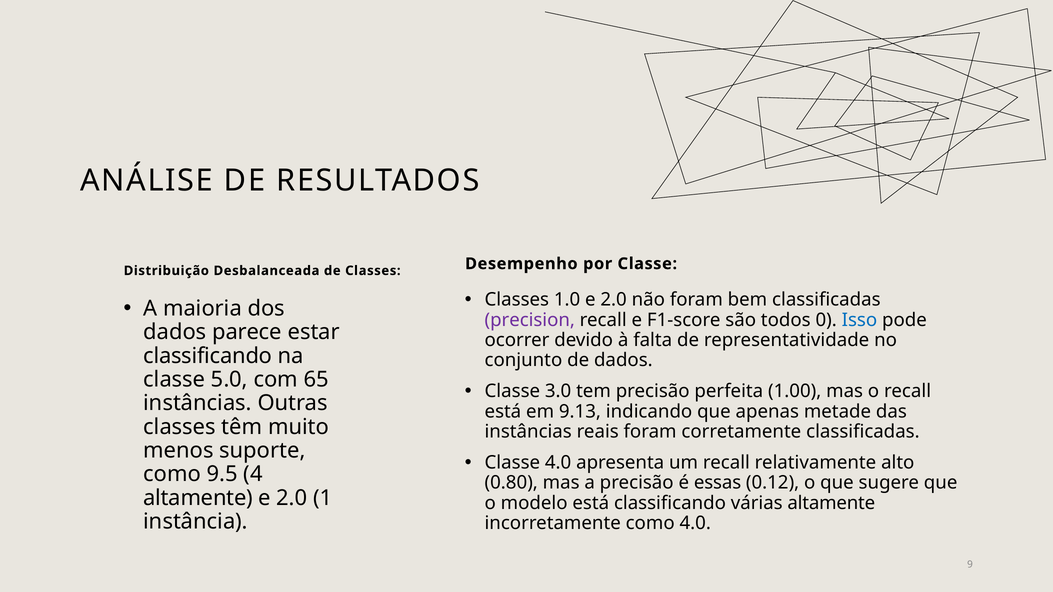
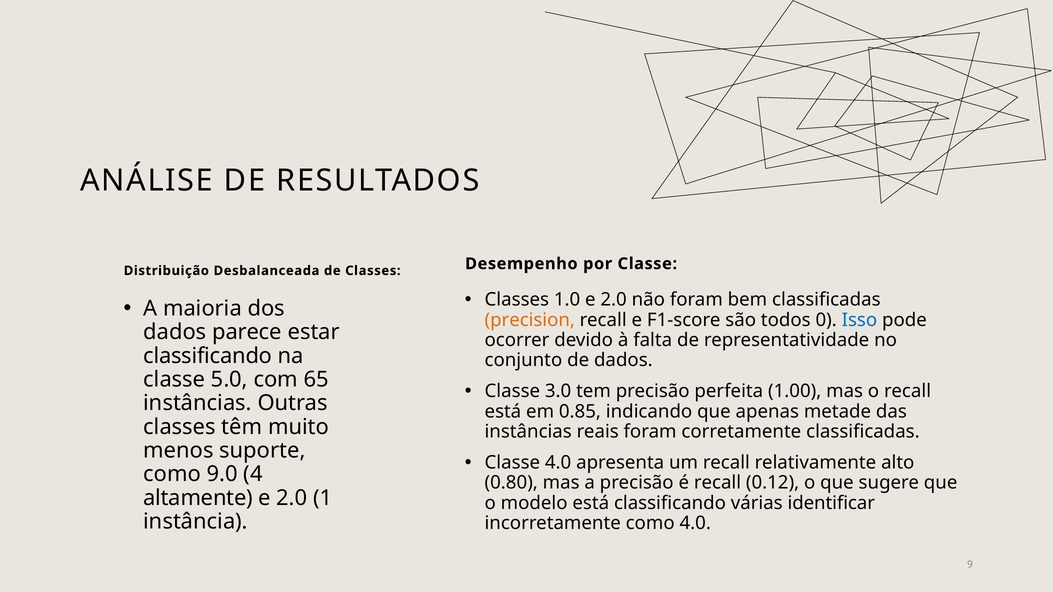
precision colour: purple -> orange
9.13: 9.13 -> 0.85
9.5: 9.5 -> 9.0
é essas: essas -> recall
várias altamente: altamente -> identificar
